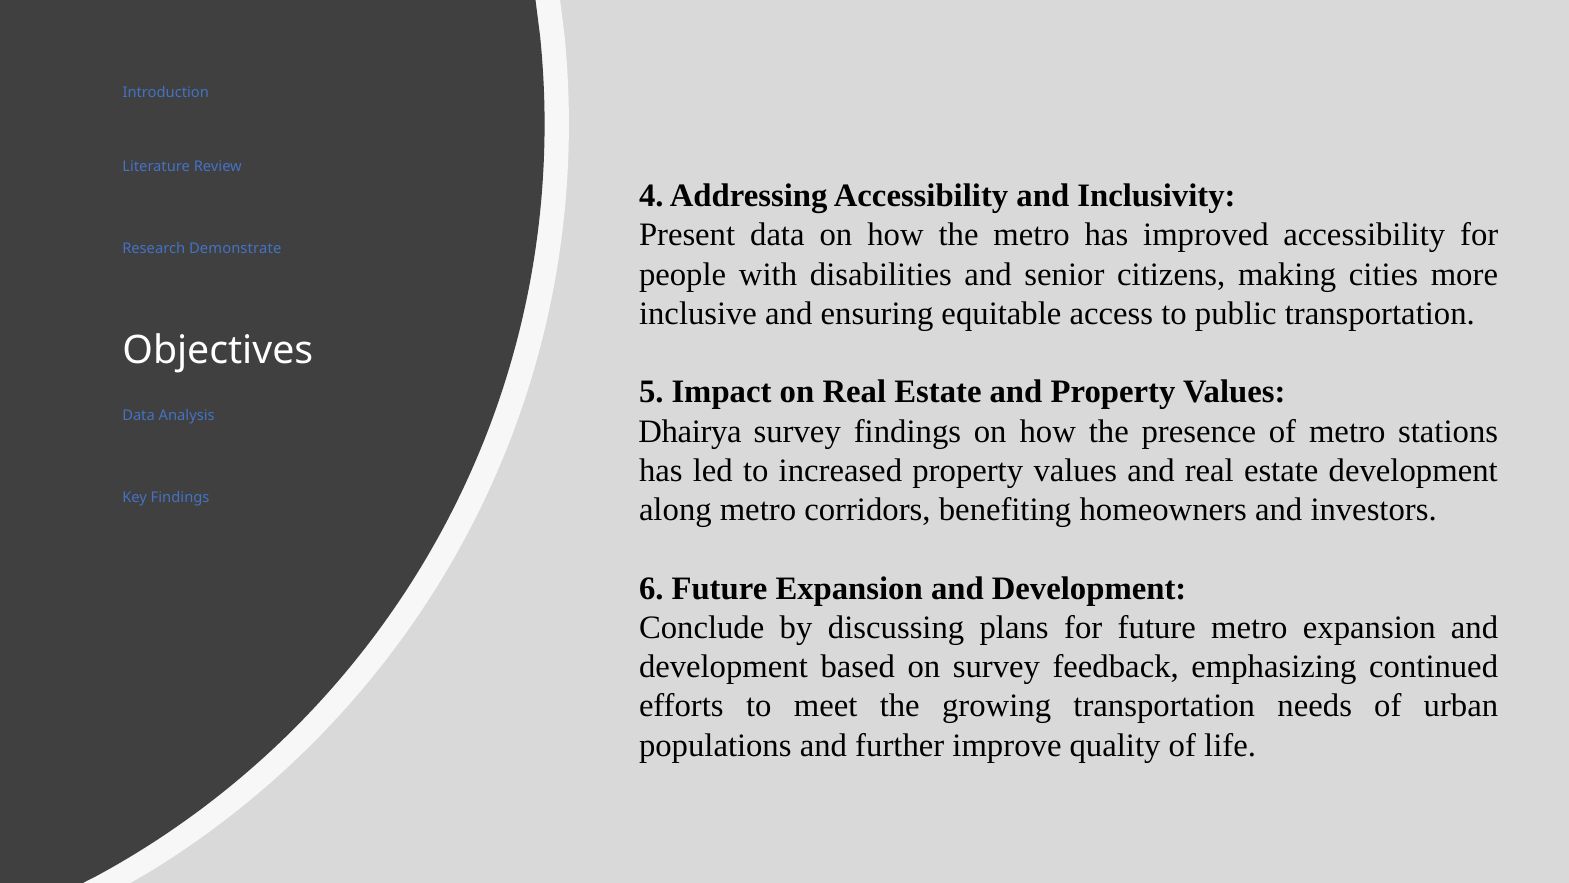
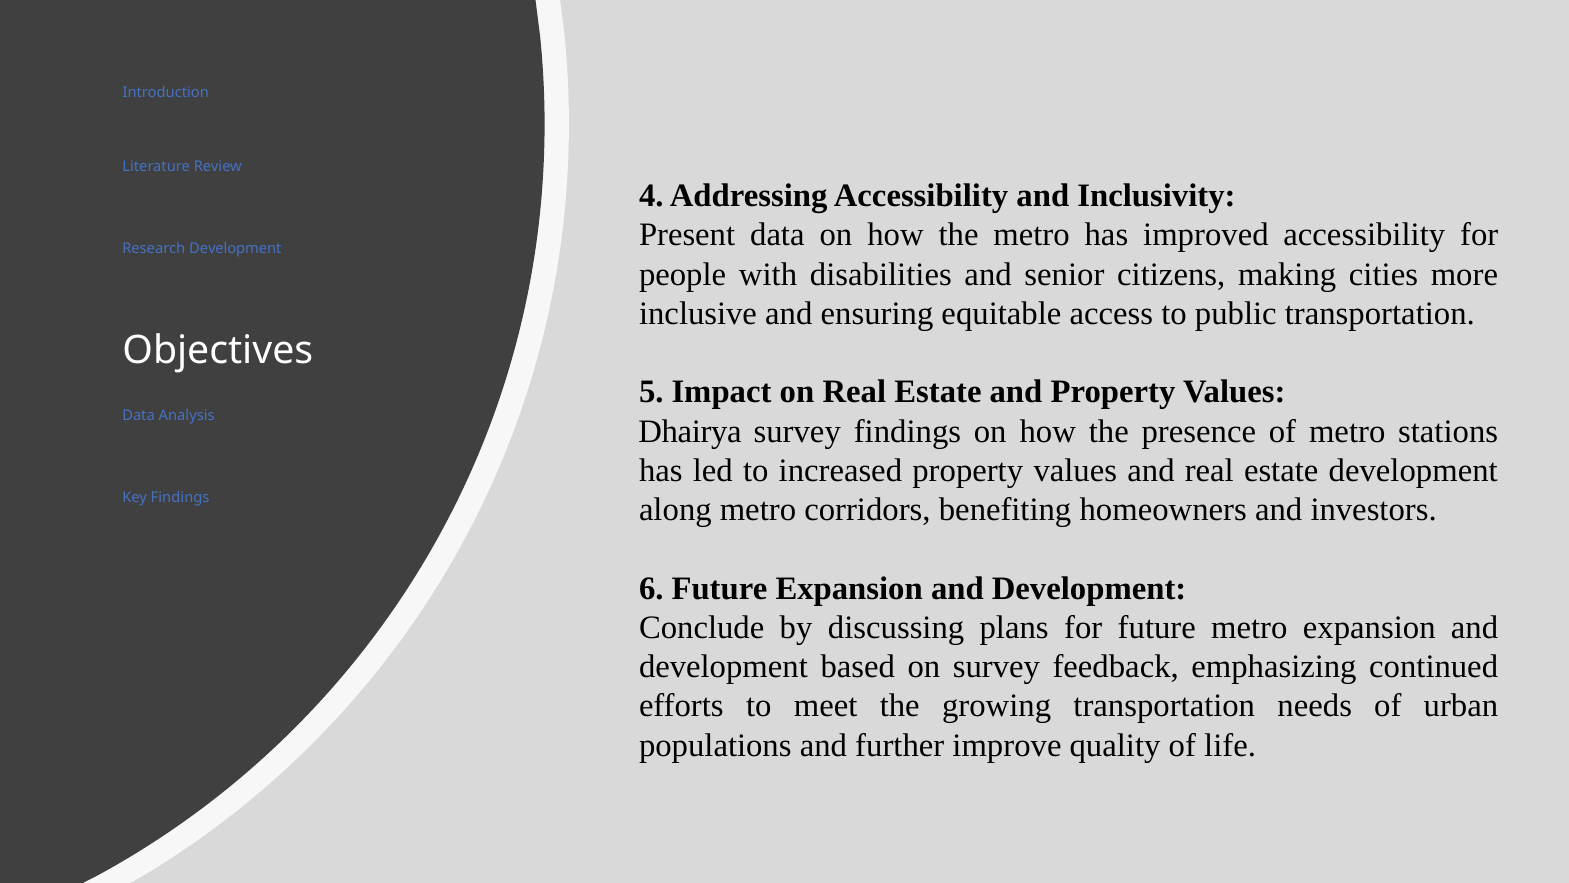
Research Demonstrate: Demonstrate -> Development
